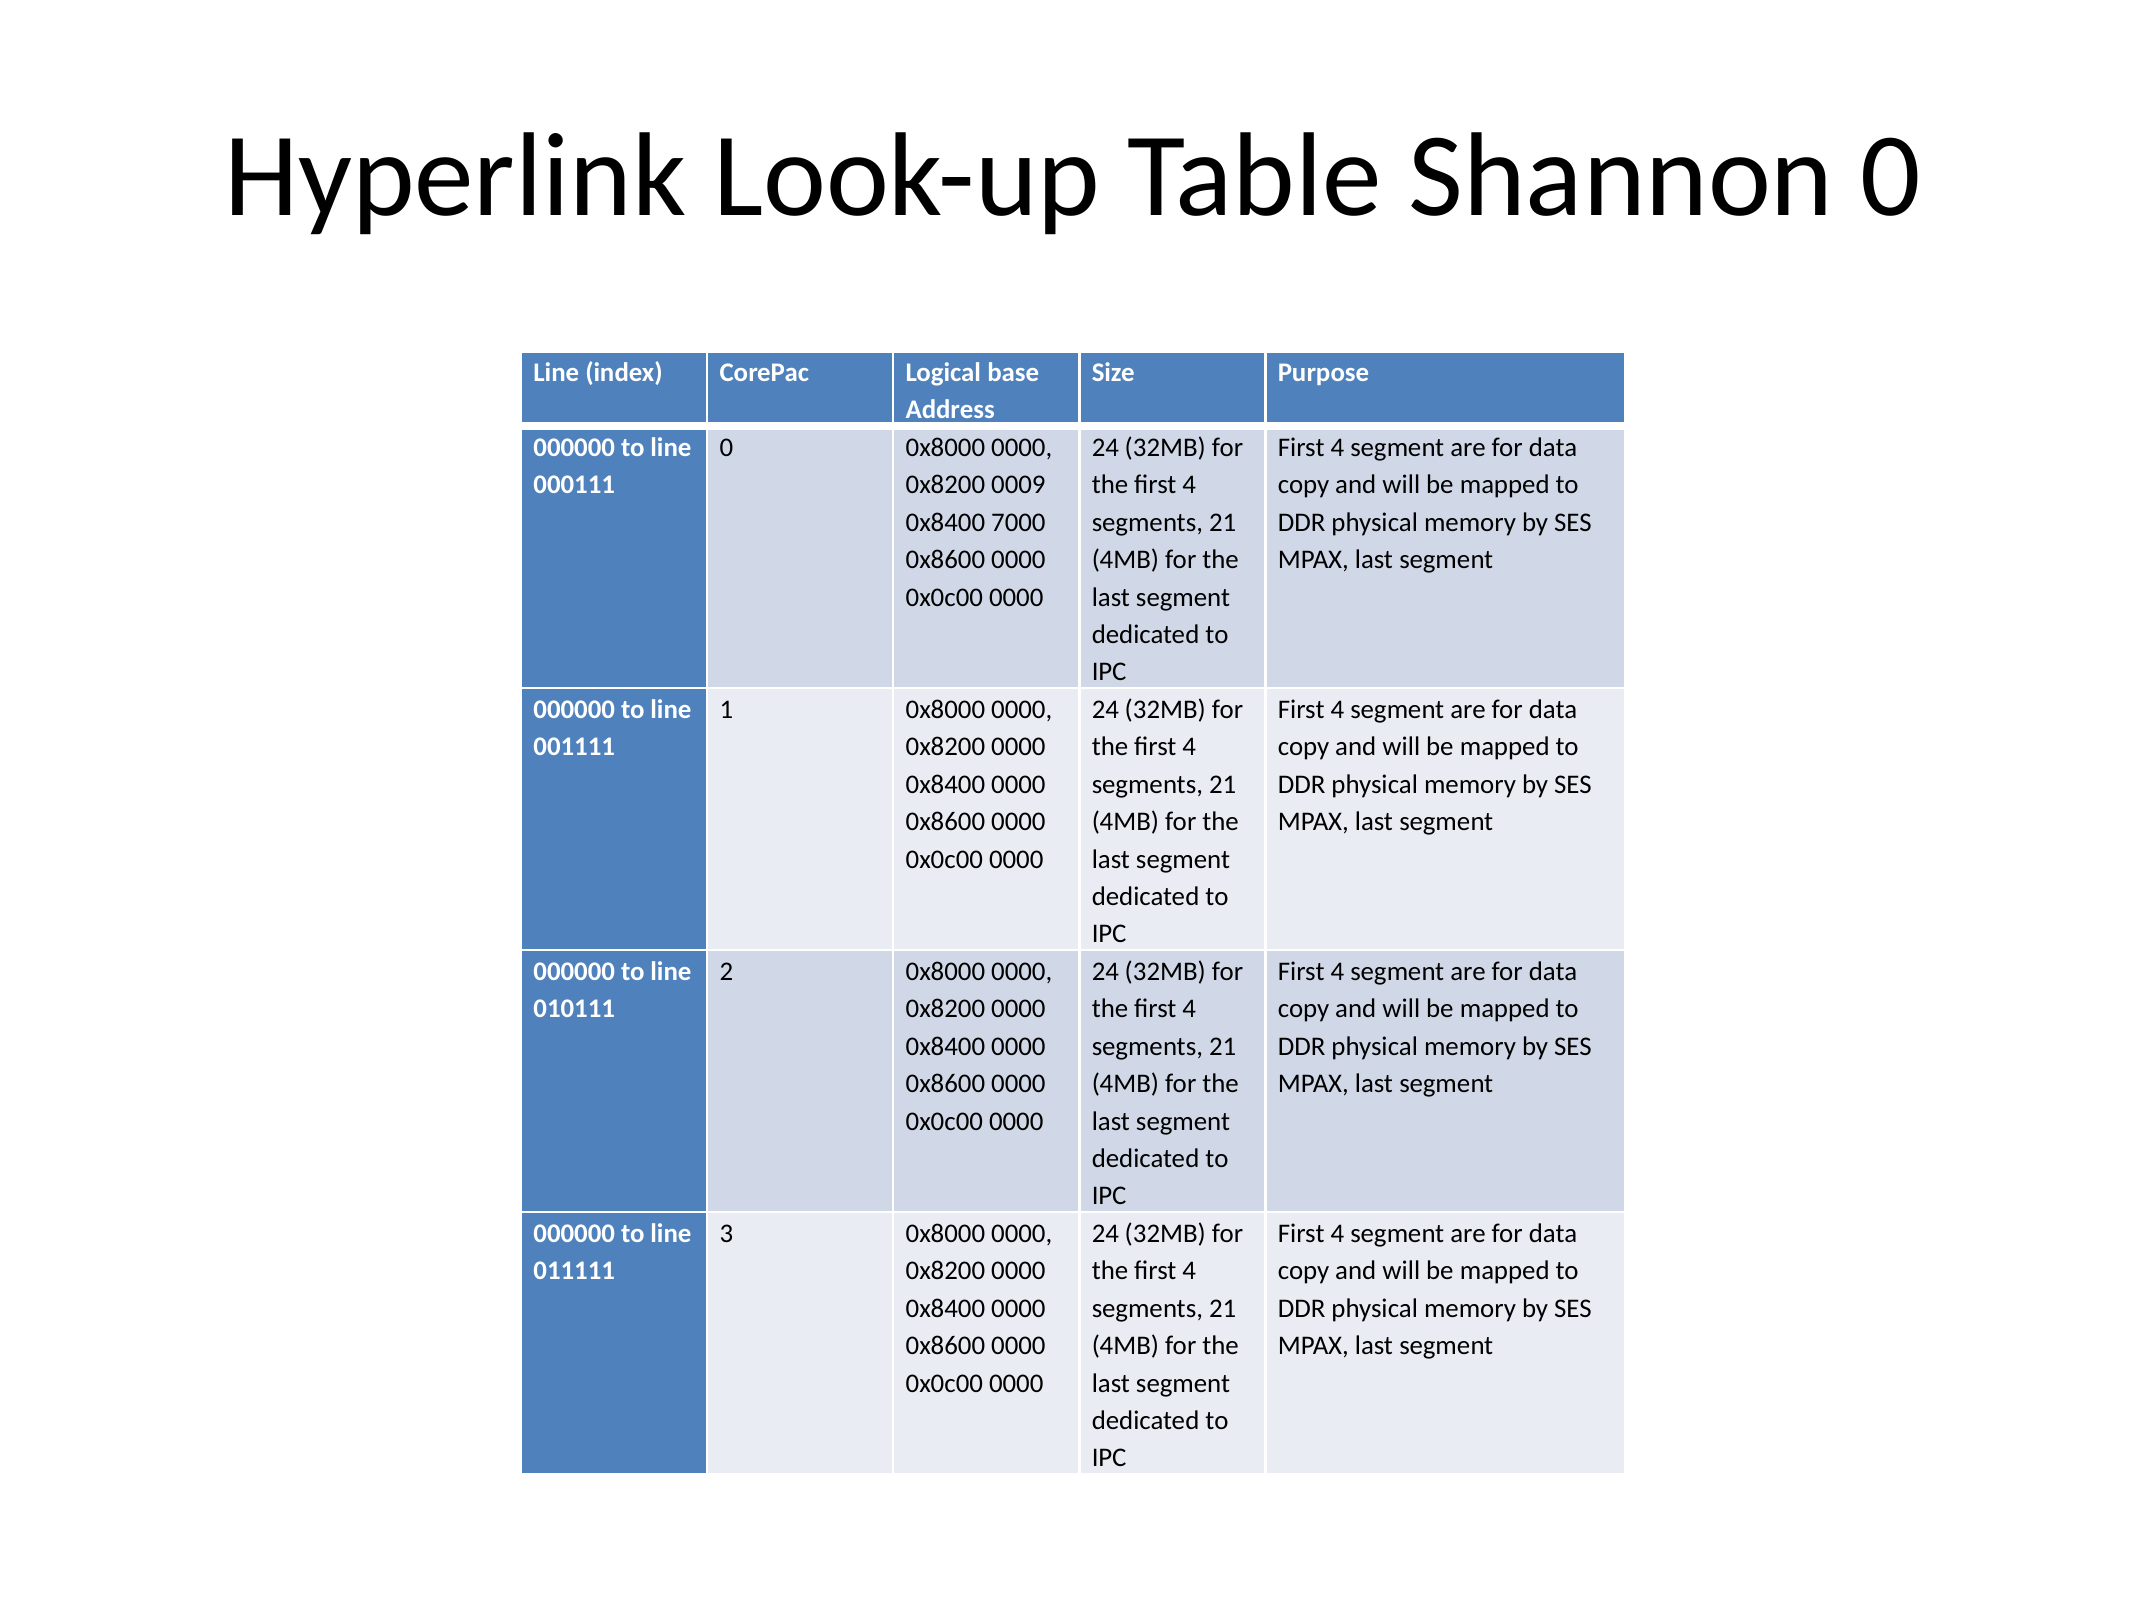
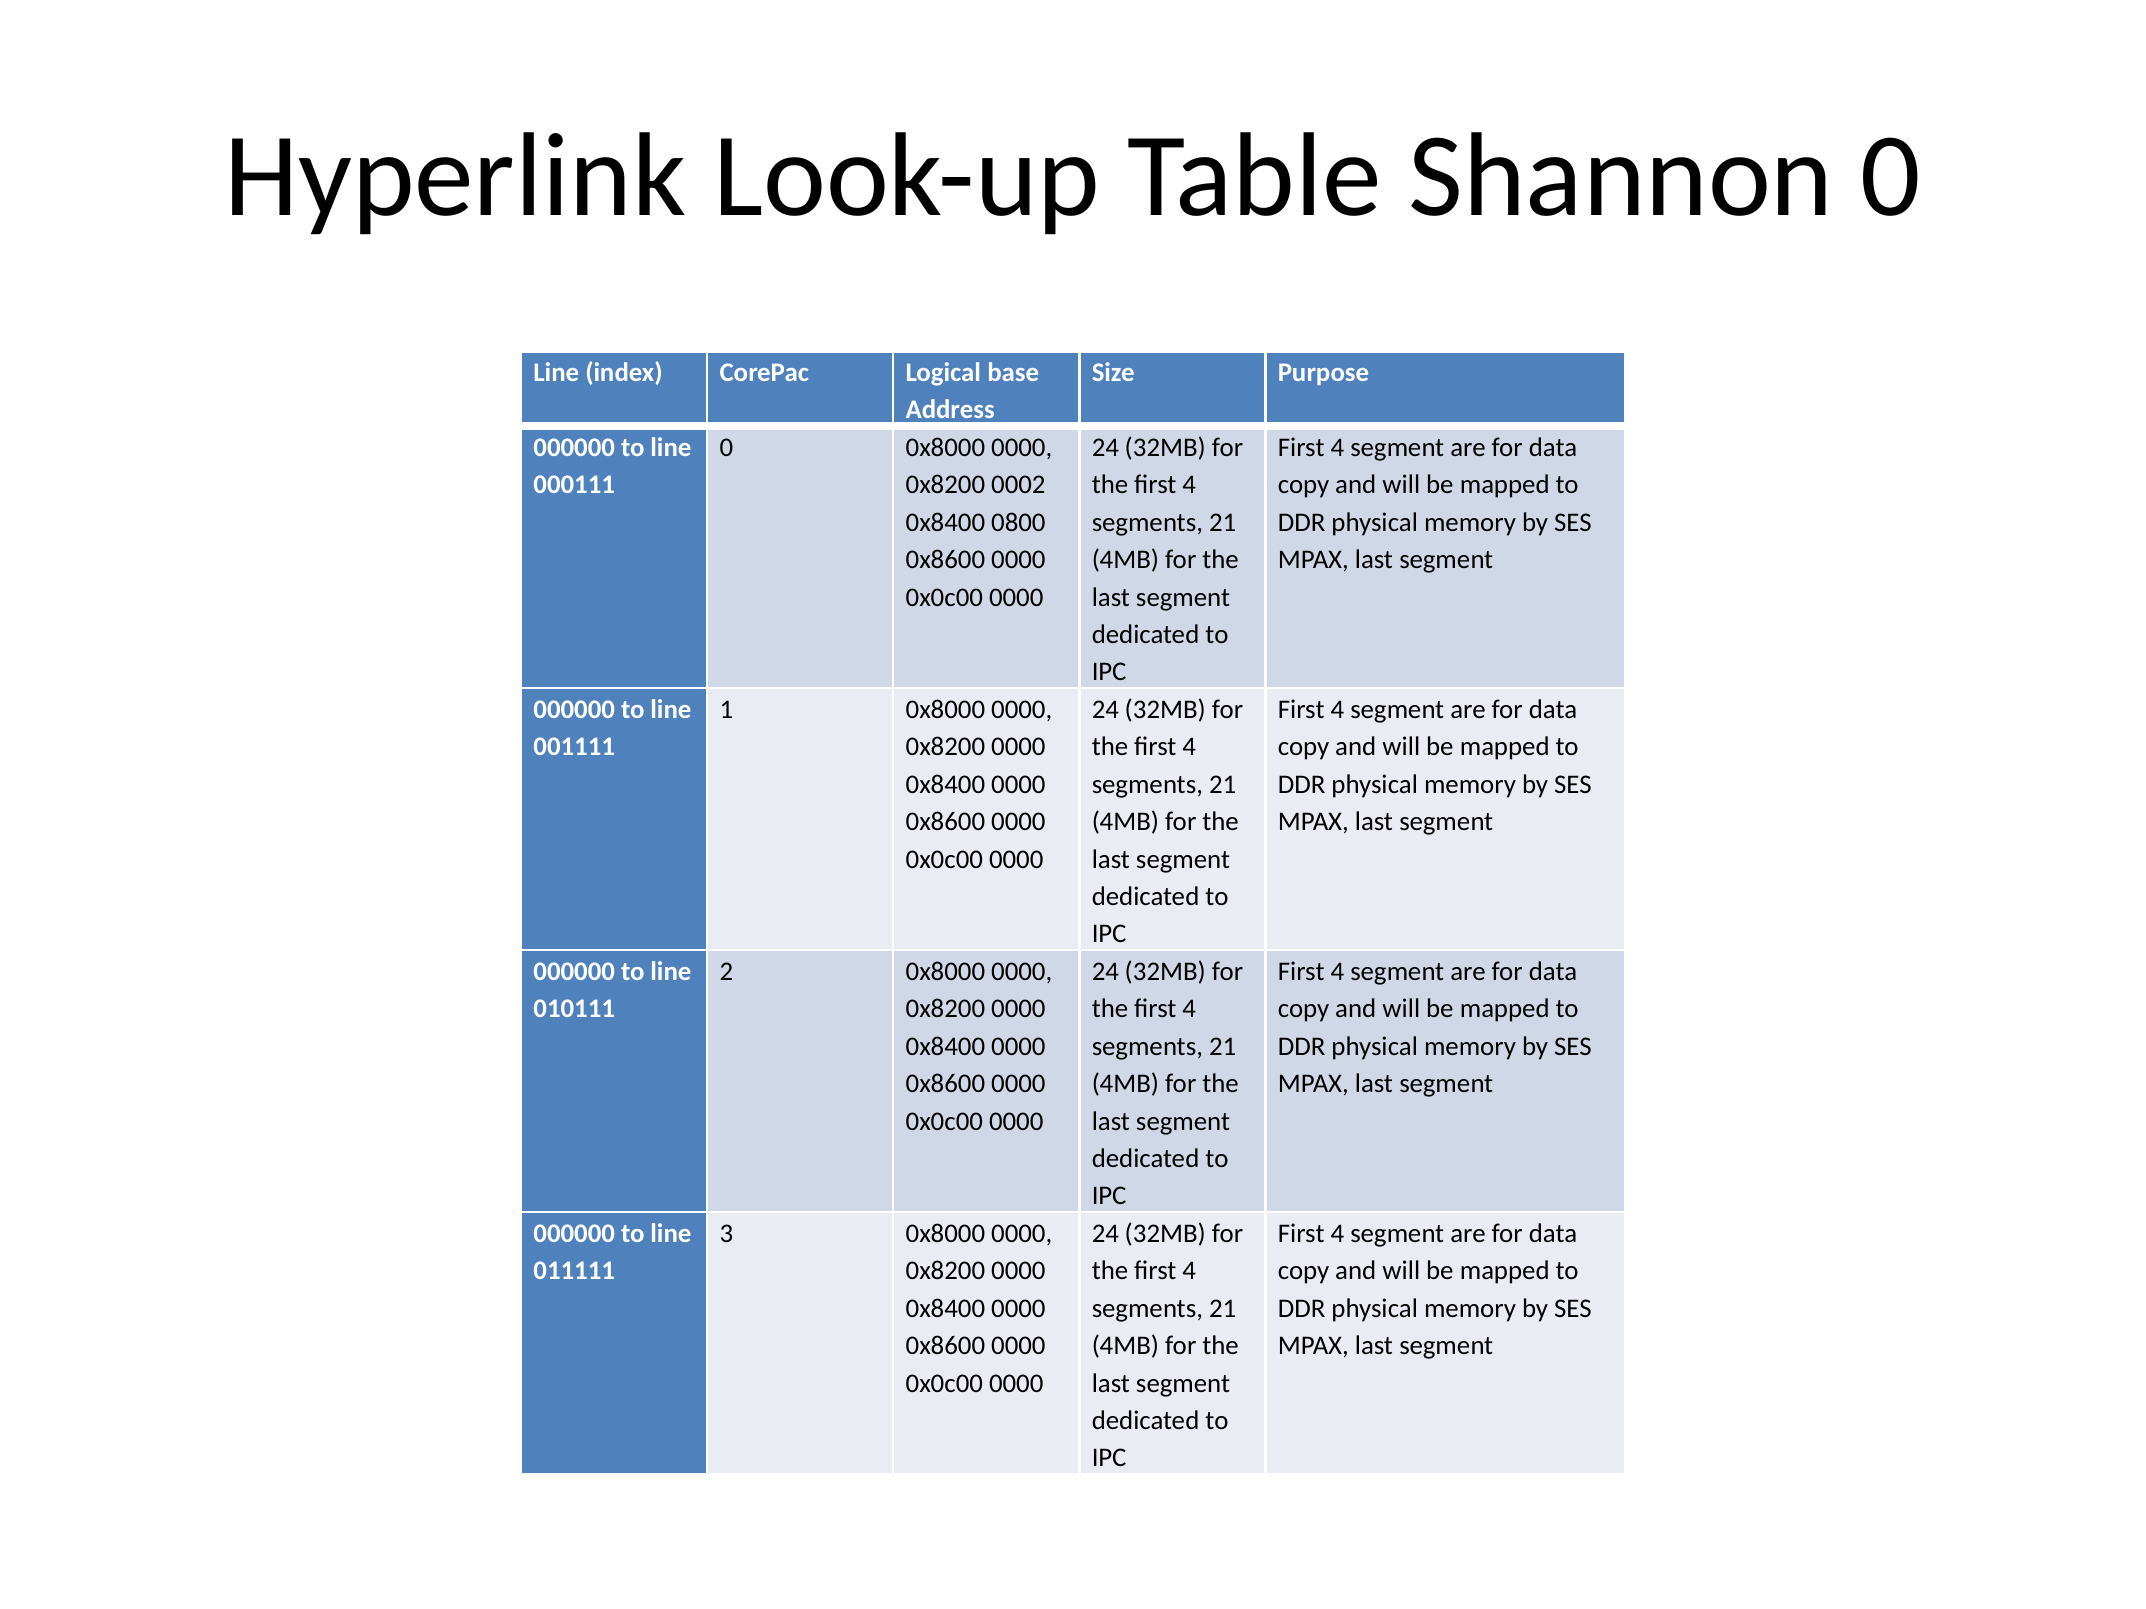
0009: 0009 -> 0002
7000: 7000 -> 0800
